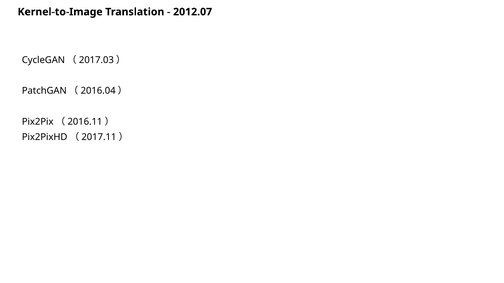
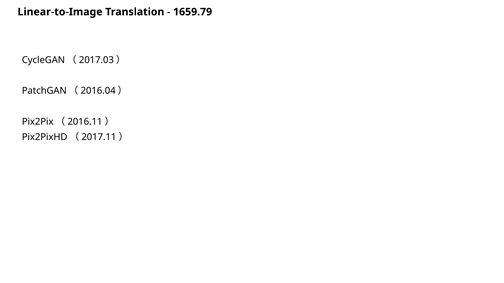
Kernel-to-Image: Kernel-to-Image -> Linear-to-Image
2012.07: 2012.07 -> 1659.79
